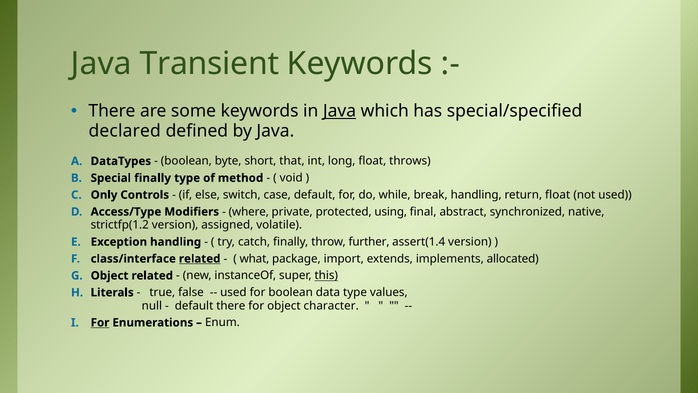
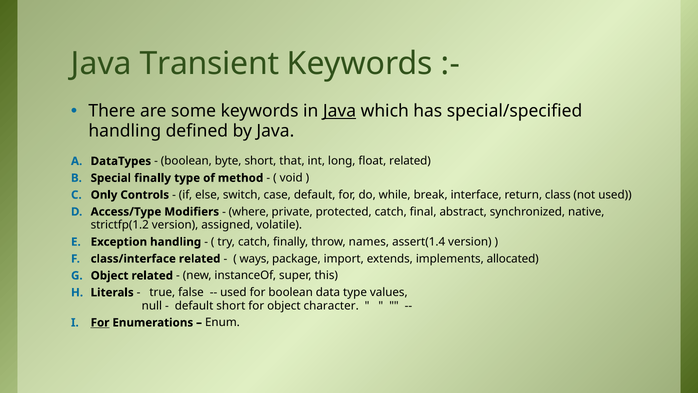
declared at (125, 131): declared -> handling
float throws: throws -> related
break handling: handling -> interface
return float: float -> class
protected using: using -> catch
further: further -> names
related at (200, 259) underline: present -> none
what: what -> ways
this underline: present -> none
default there: there -> short
